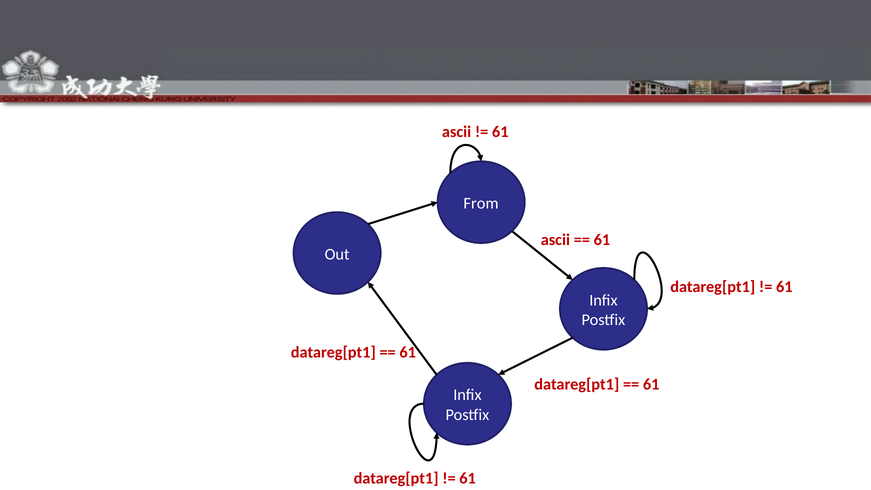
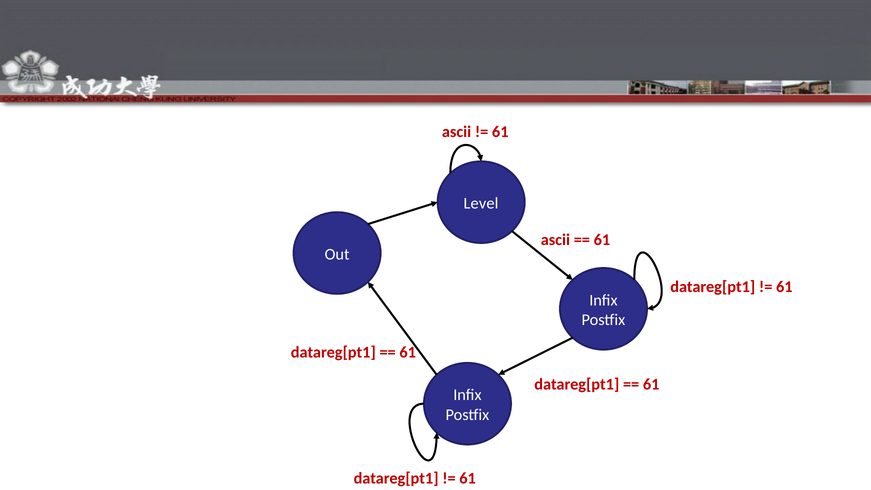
From: From -> Level
